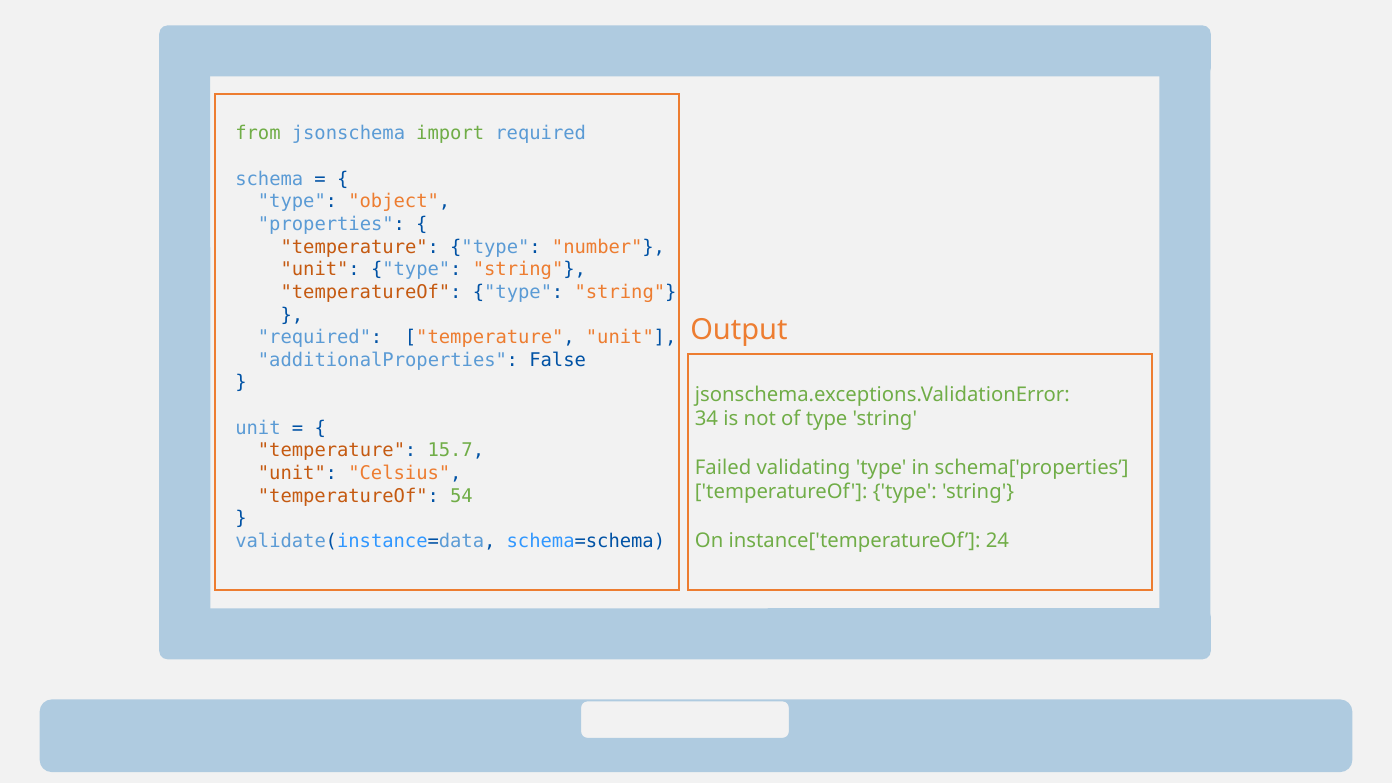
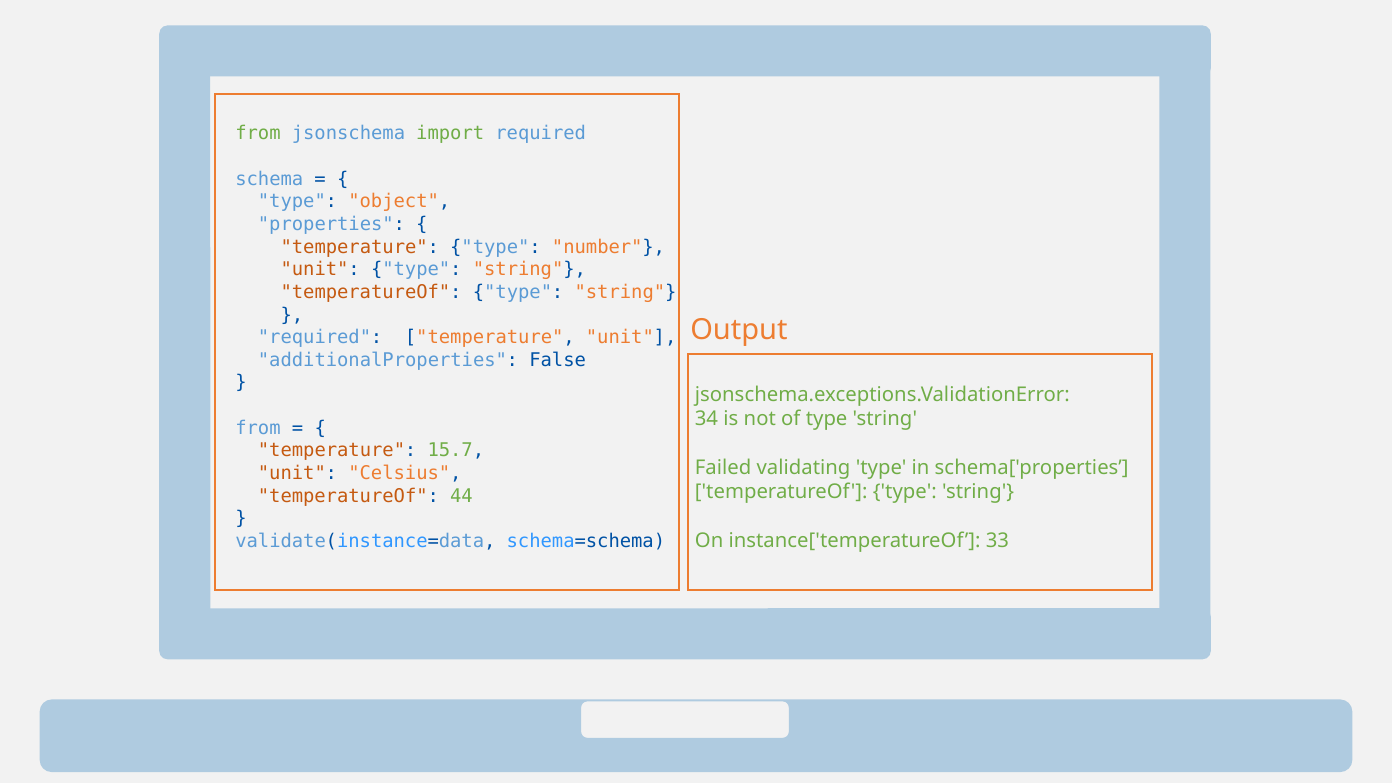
unit at (258, 428): unit -> from
54: 54 -> 44
24: 24 -> 33
